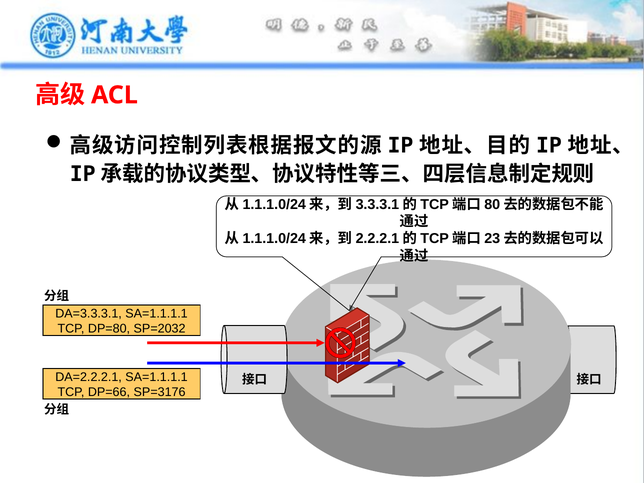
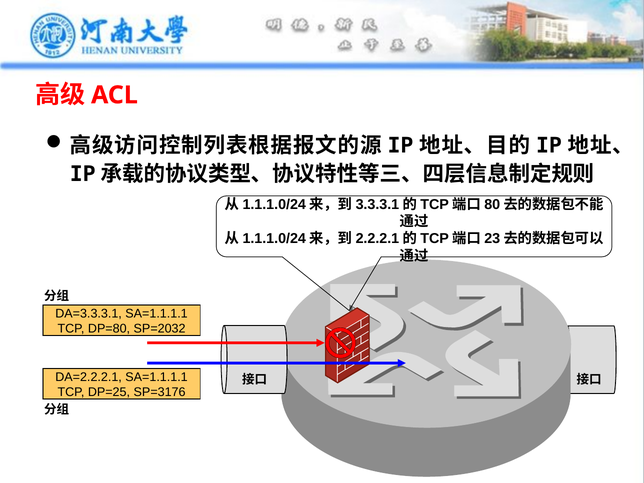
DP=66: DP=66 -> DP=25
